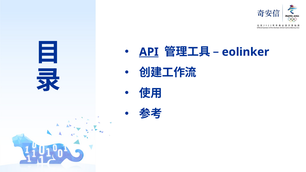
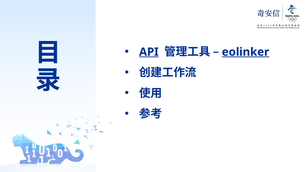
eolinker underline: none -> present
